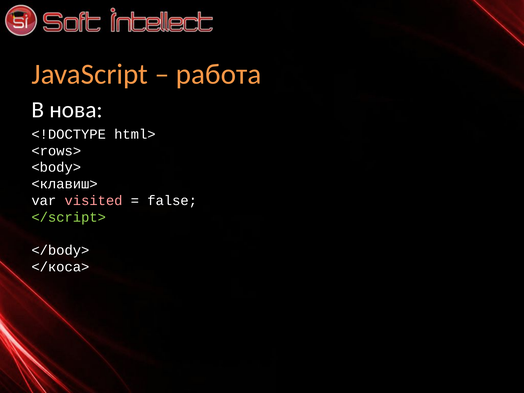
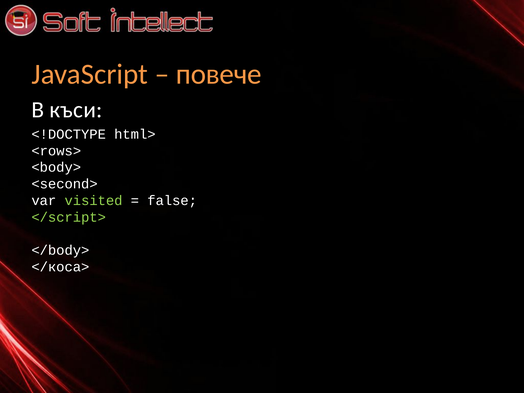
работа: работа -> повече
нова: нова -> къси
<клавиш>: <клавиш> -> <second>
visited colour: pink -> light green
